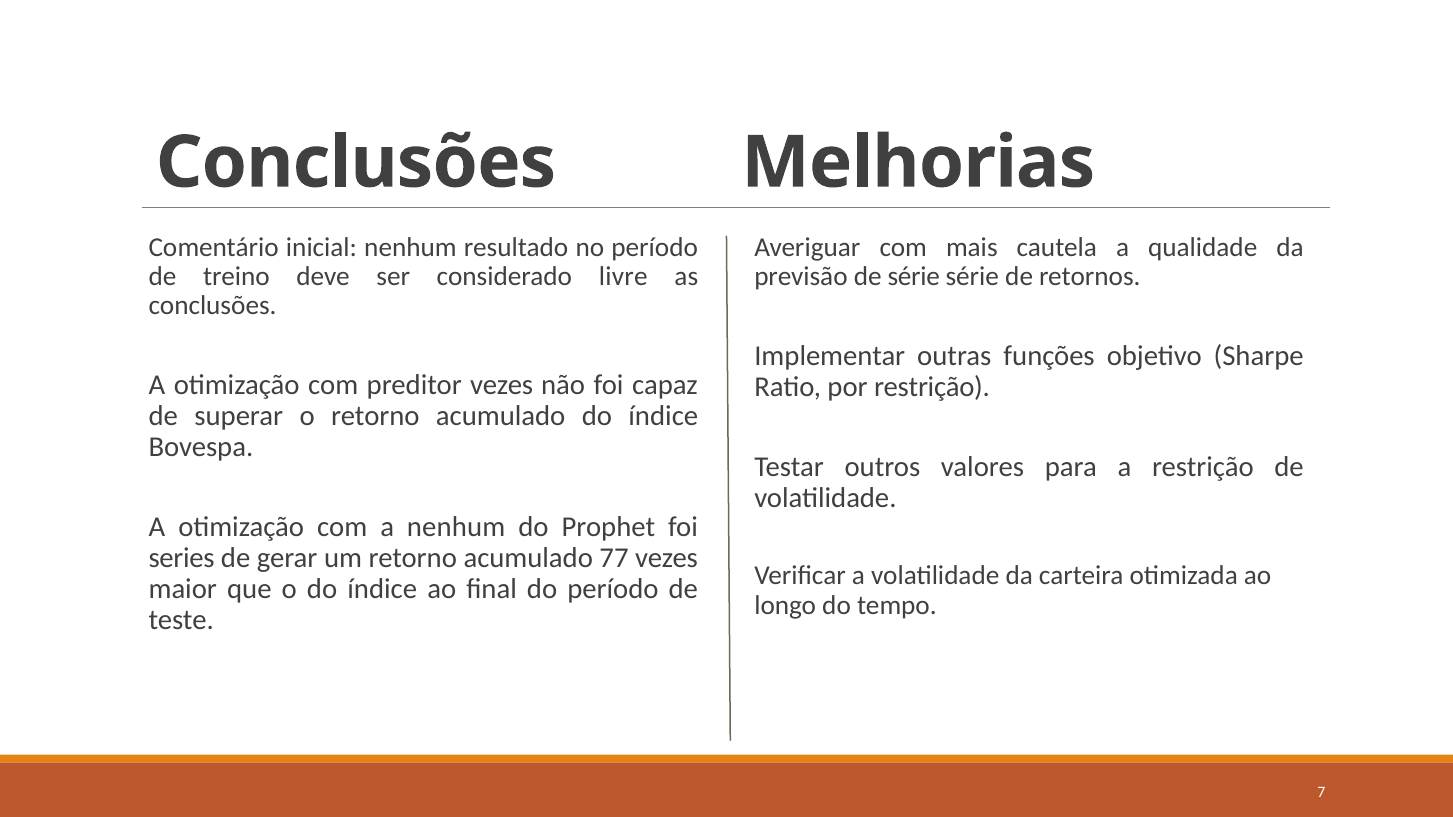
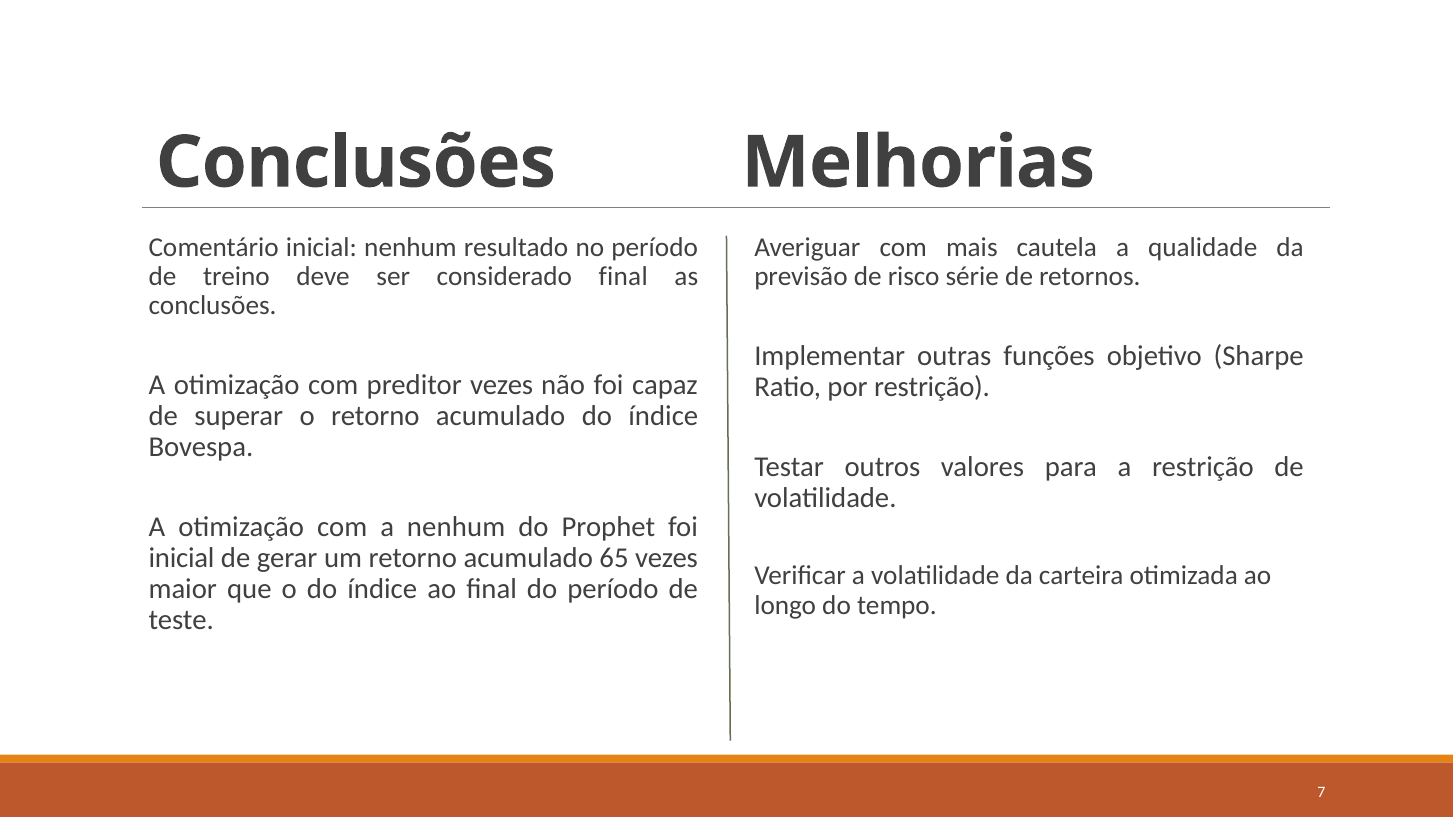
considerado livre: livre -> final
de série: série -> risco
series at (182, 559): series -> inicial
77: 77 -> 65
